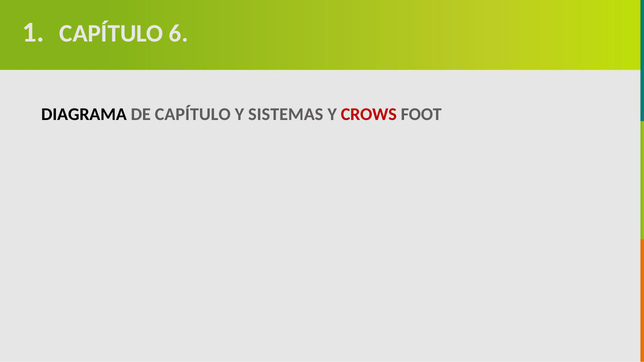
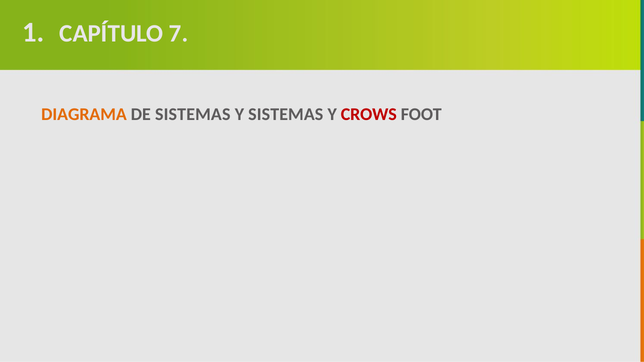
6: 6 -> 7
DIAGRAMA colour: black -> orange
DE CAPÍTULO: CAPÍTULO -> SISTEMAS
